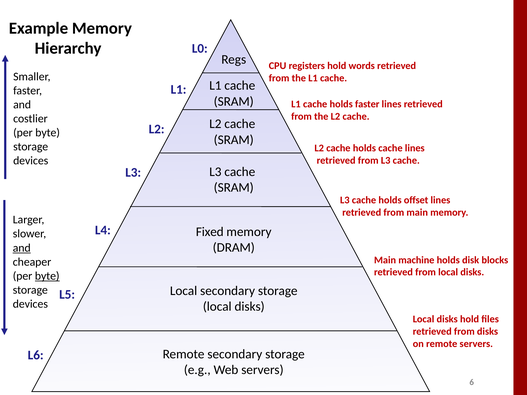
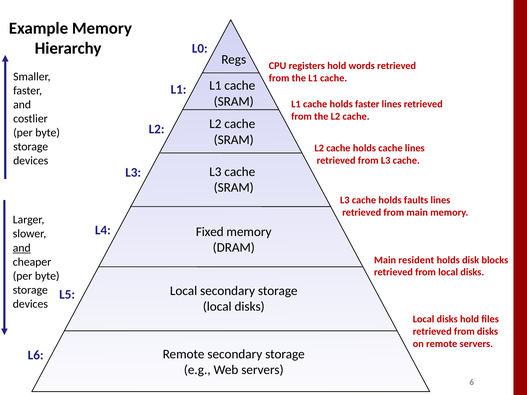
offset: offset -> faults
machine: machine -> resident
byte at (47, 276) underline: present -> none
